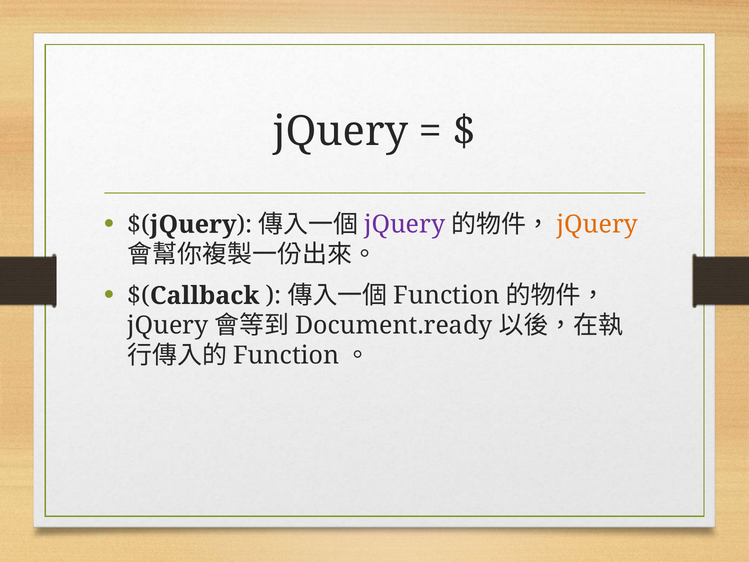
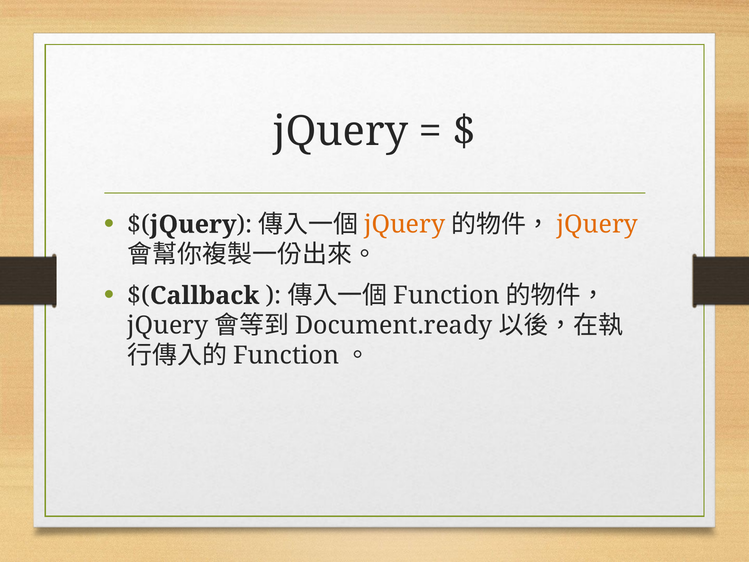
jQuery at (405, 224) colour: purple -> orange
